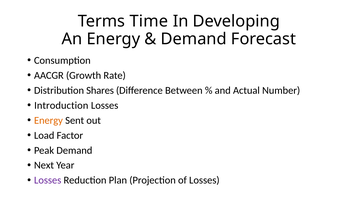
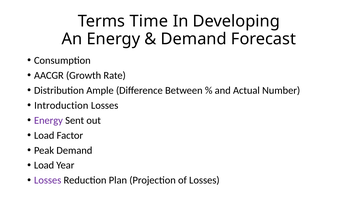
Shares: Shares -> Ample
Energy at (48, 121) colour: orange -> purple
Next at (44, 166): Next -> Load
